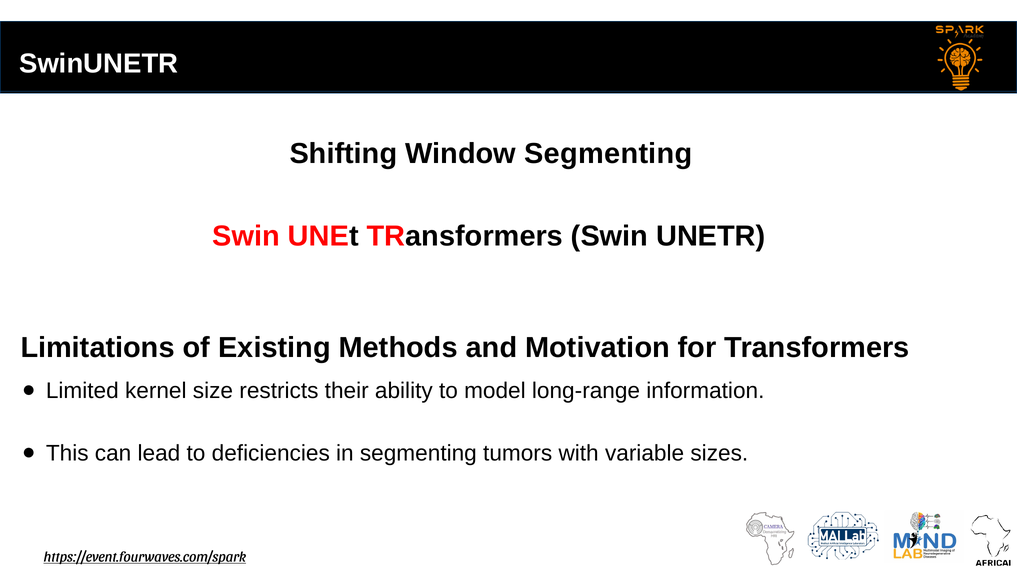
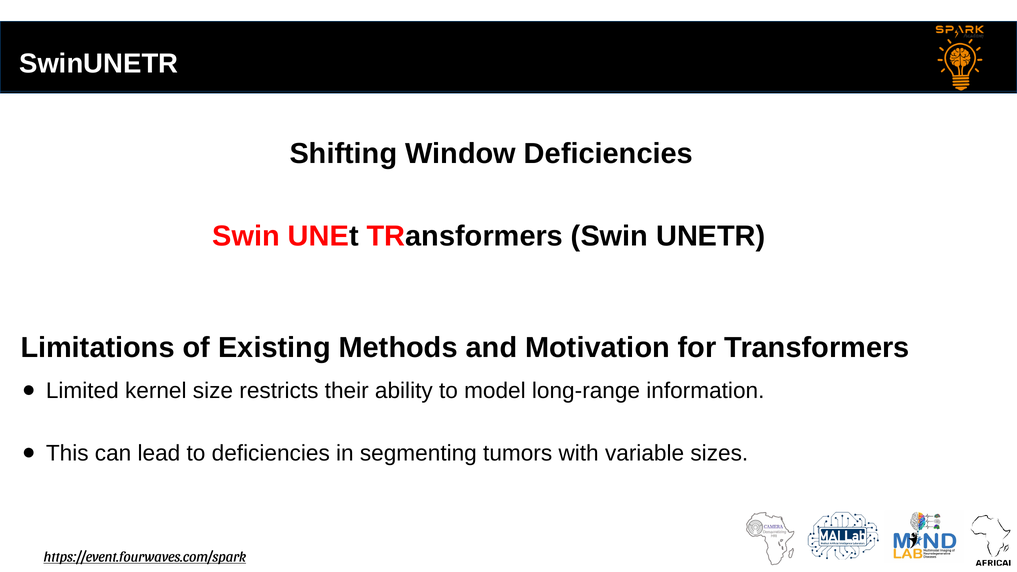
Window Segmenting: Segmenting -> Deficiencies
